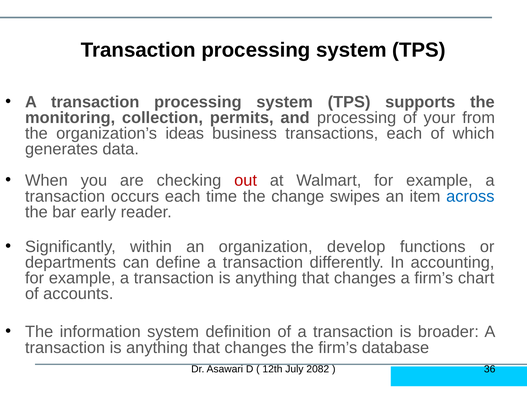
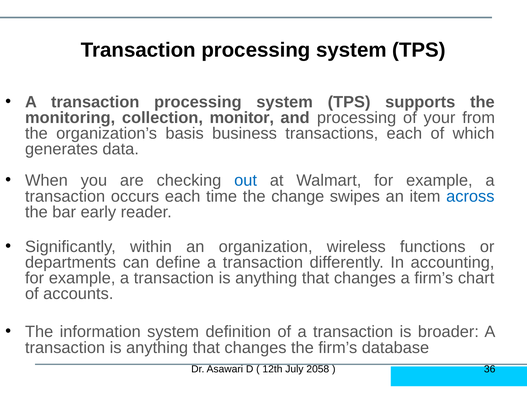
permits: permits -> monitor
ideas: ideas -> basis
out colour: red -> blue
develop: develop -> wireless
2082: 2082 -> 2058
